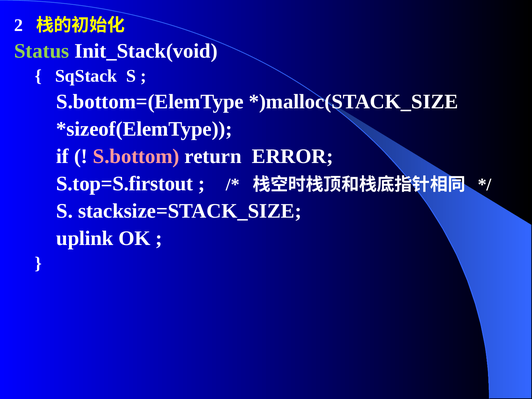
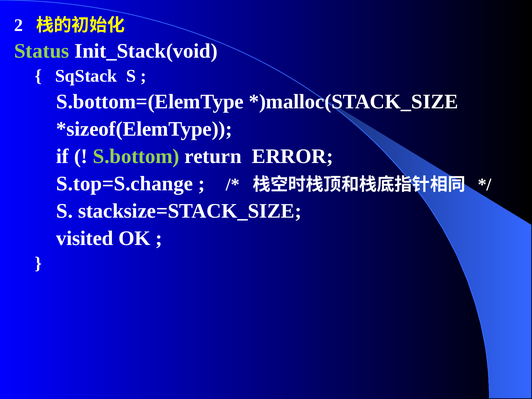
S.bottom colour: pink -> light green
S.top=S.firstout: S.top=S.firstout -> S.top=S.change
uplink: uplink -> visited
